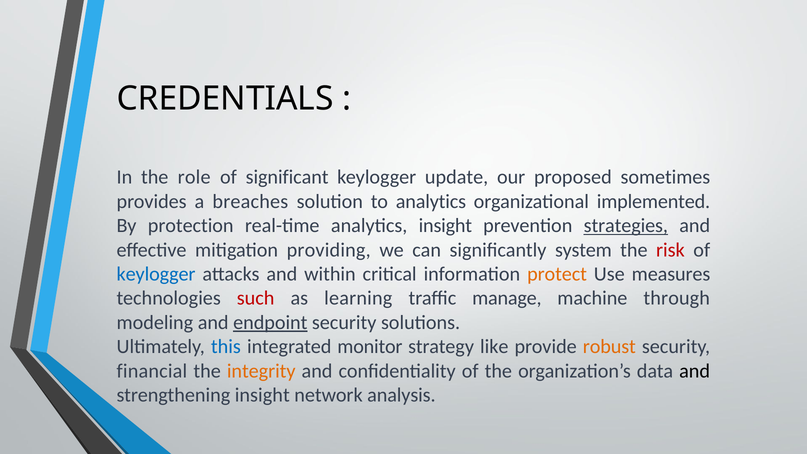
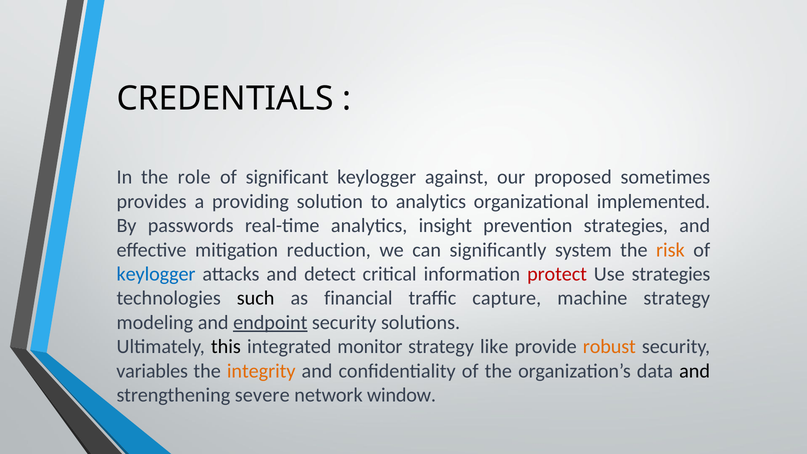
update: update -> against
breaches: breaches -> providing
protection: protection -> passwords
strategies at (626, 226) underline: present -> none
providing: providing -> reduction
risk colour: red -> orange
within: within -> detect
protect colour: orange -> red
Use measures: measures -> strategies
such colour: red -> black
learning: learning -> financial
manage: manage -> capture
machine through: through -> strategy
this colour: blue -> black
financial: financial -> variables
strengthening insight: insight -> severe
analysis: analysis -> window
